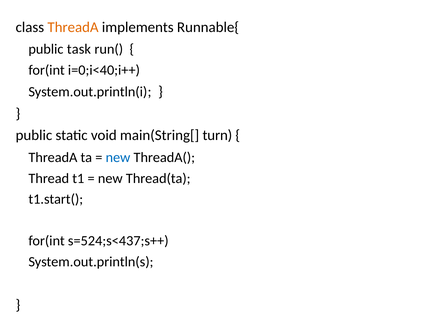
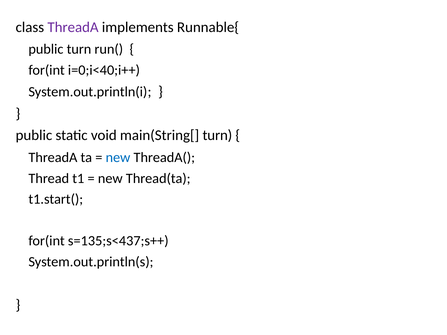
ThreadA at (73, 27) colour: orange -> purple
public task: task -> turn
s=524;s<437;s++: s=524;s<437;s++ -> s=135;s<437;s++
